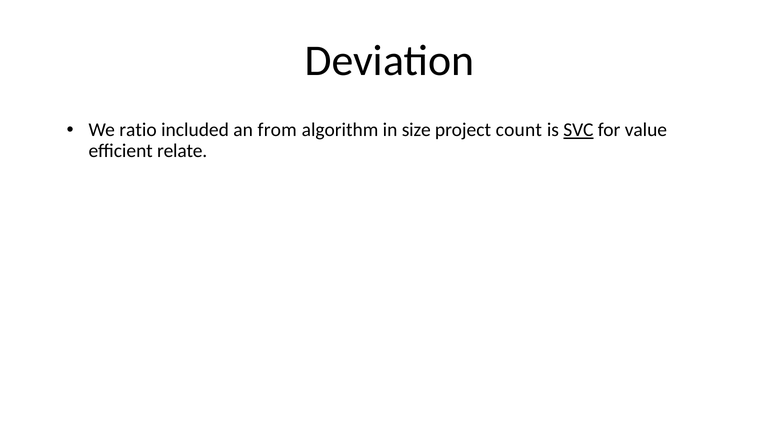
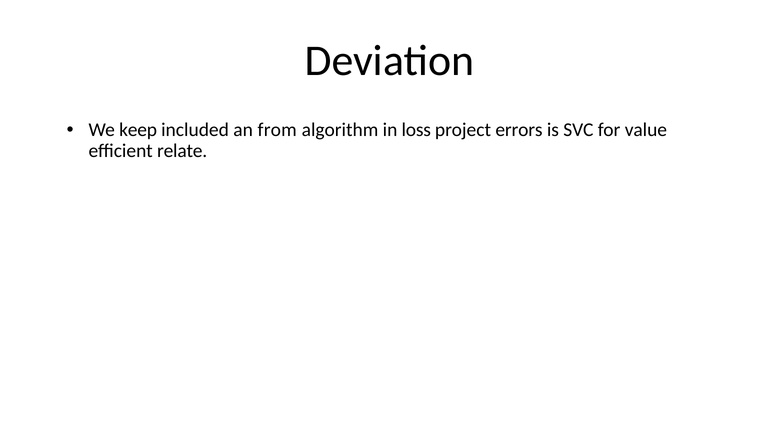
ratio: ratio -> keep
size: size -> loss
count: count -> errors
SVC underline: present -> none
